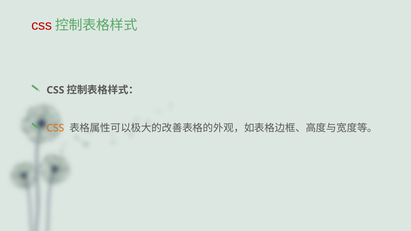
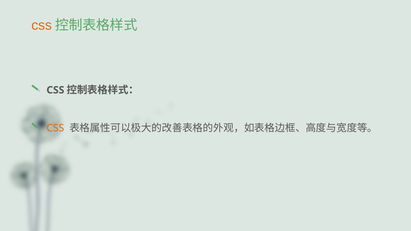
css at (42, 25) colour: red -> orange
